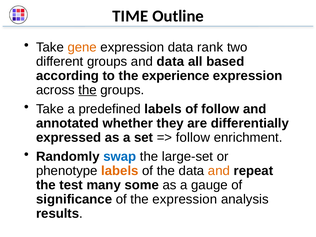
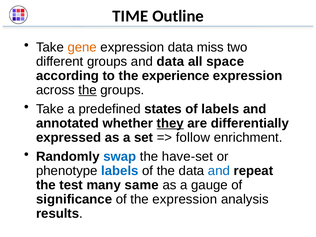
rank: rank -> miss
based: based -> space
predefined labels: labels -> states
of follow: follow -> labels
they underline: none -> present
large-set: large-set -> have-set
labels at (120, 171) colour: orange -> blue
and at (219, 171) colour: orange -> blue
some: some -> same
